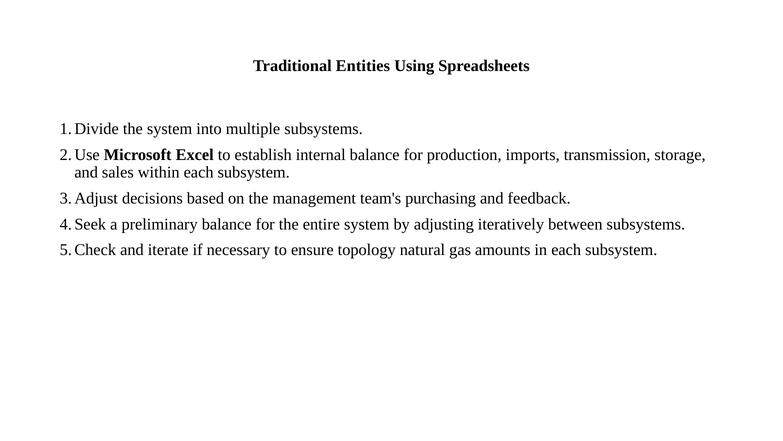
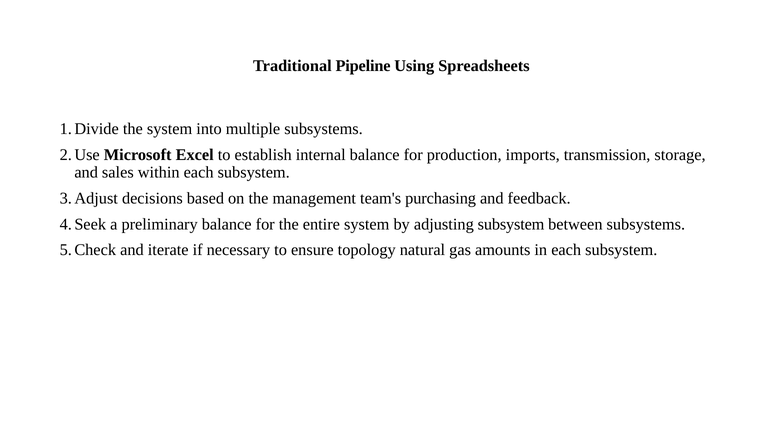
Entities: Entities -> Pipeline
adjusting iteratively: iteratively -> subsystem
